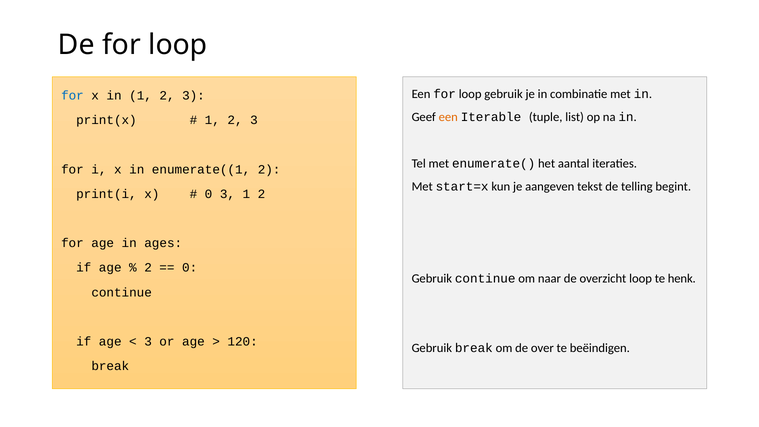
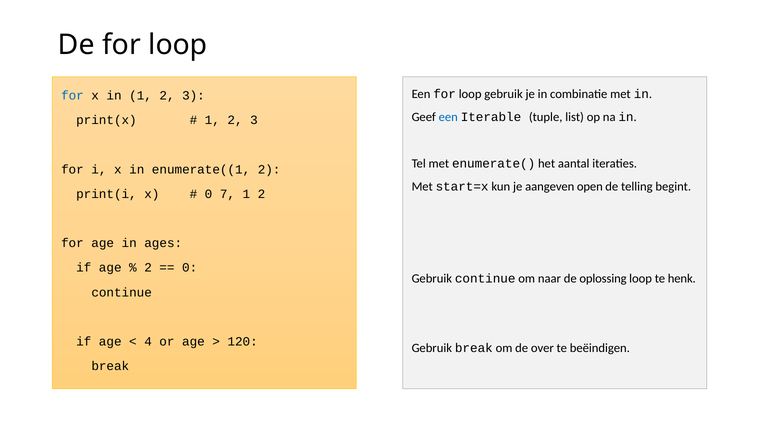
een at (448, 117) colour: orange -> blue
tekst: tekst -> open
0 3: 3 -> 7
overzicht: overzicht -> oplossing
3 at (148, 341): 3 -> 4
